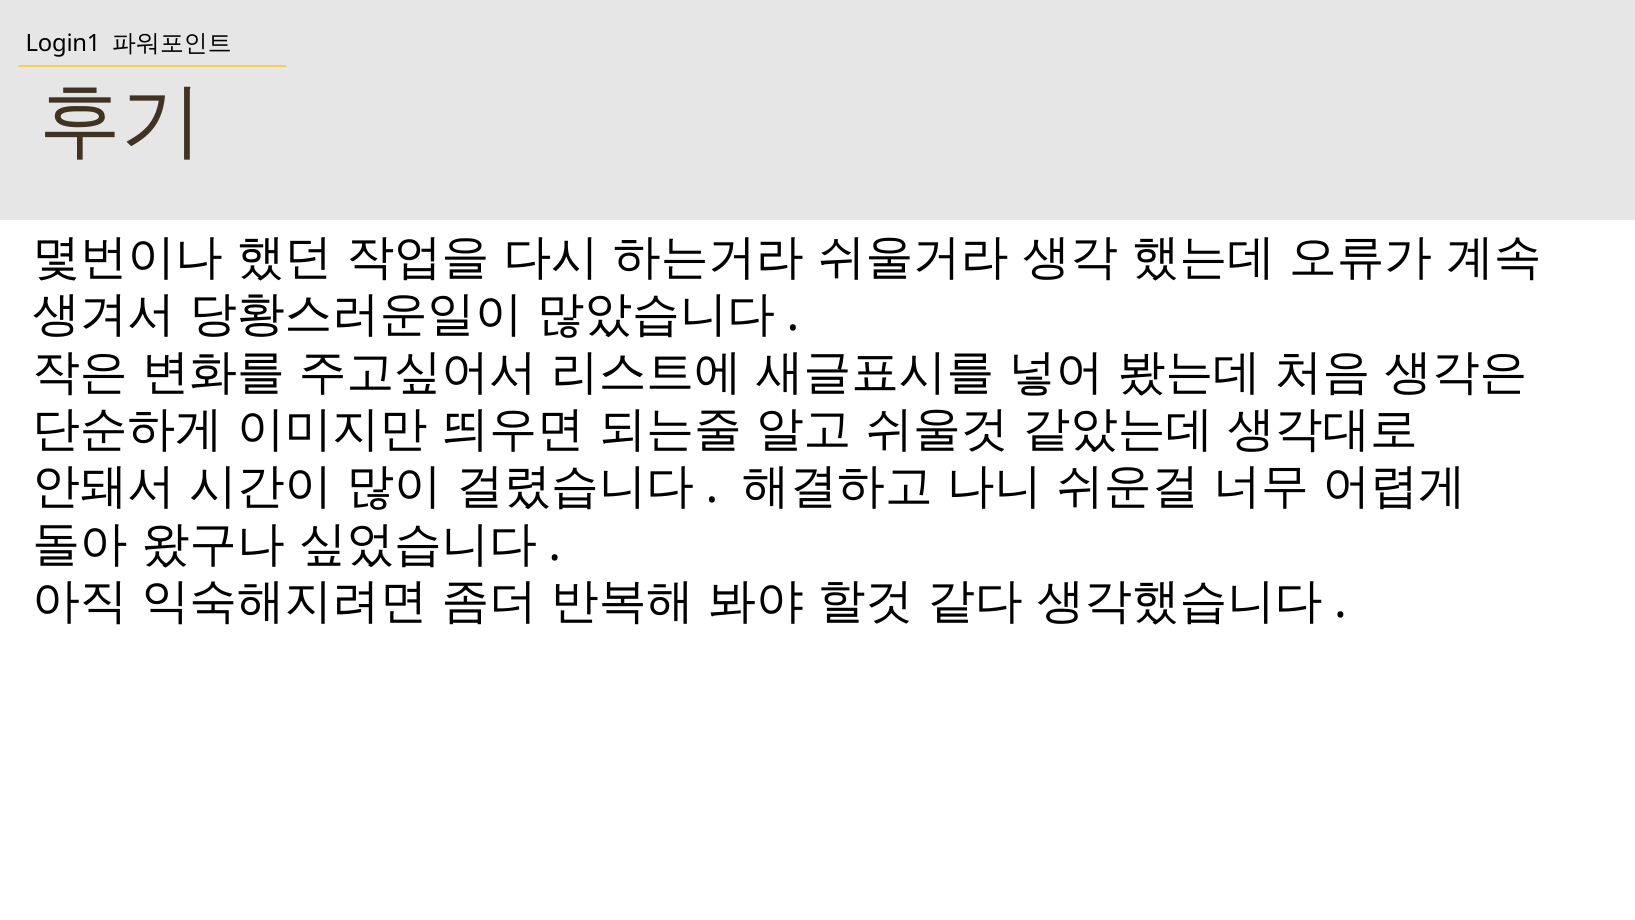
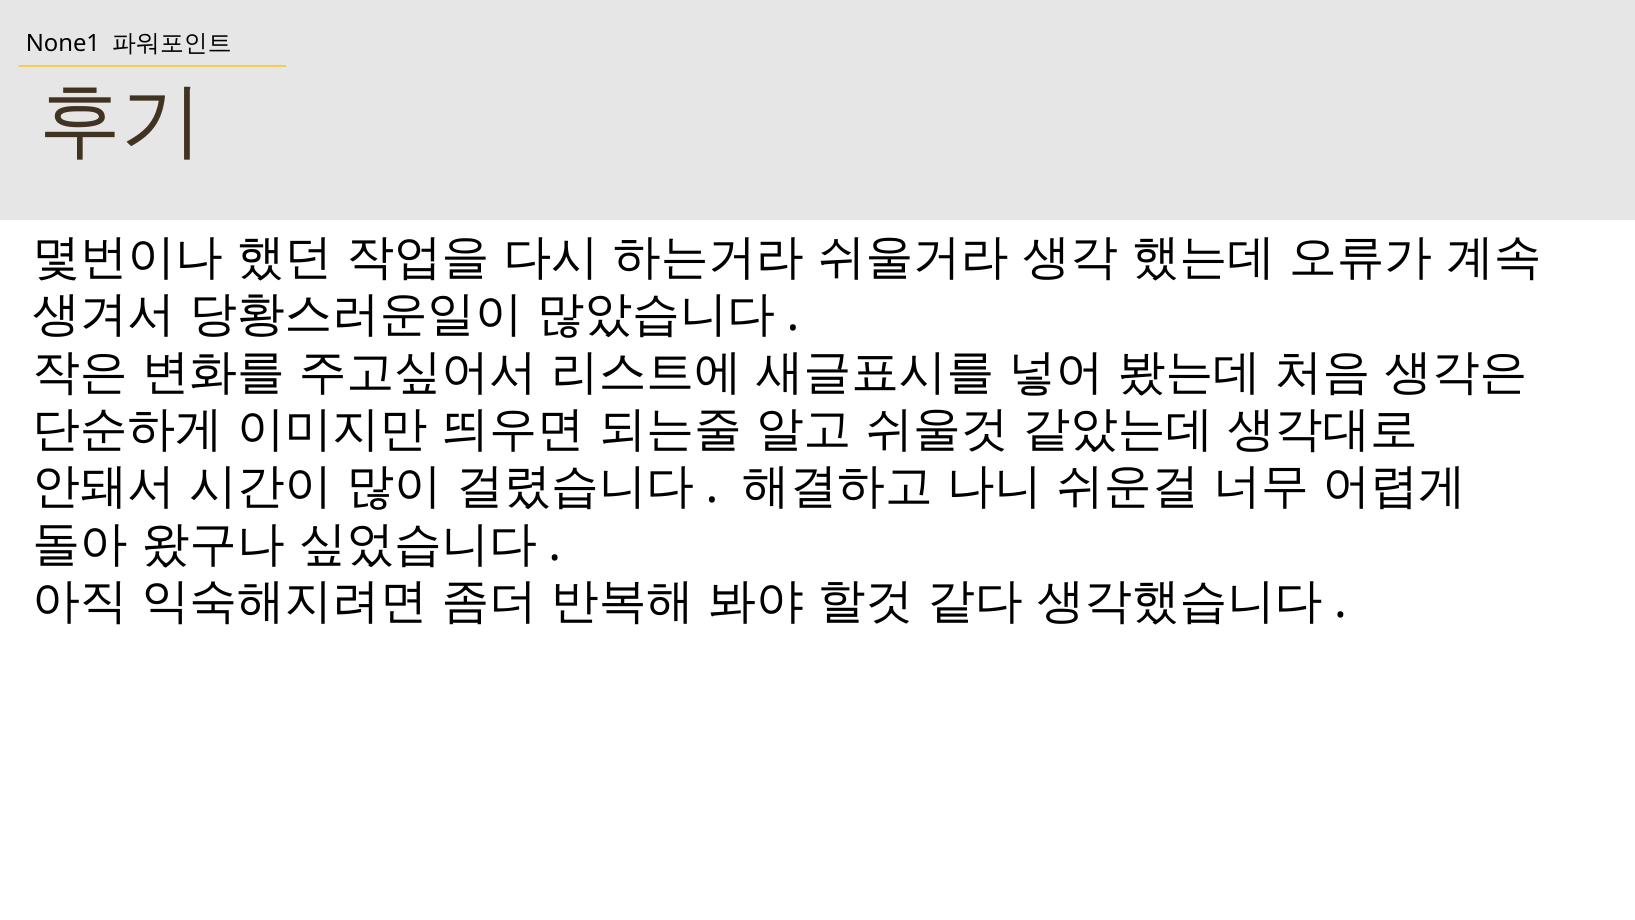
Login1: Login1 -> None1
